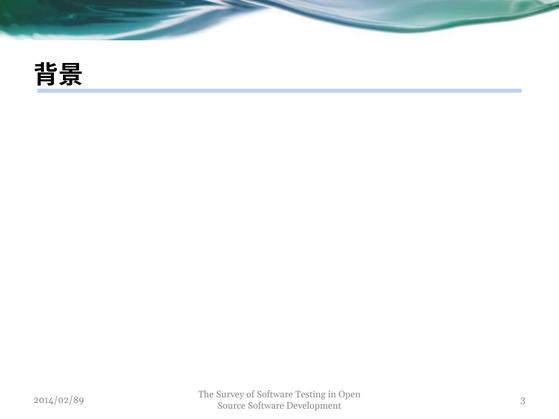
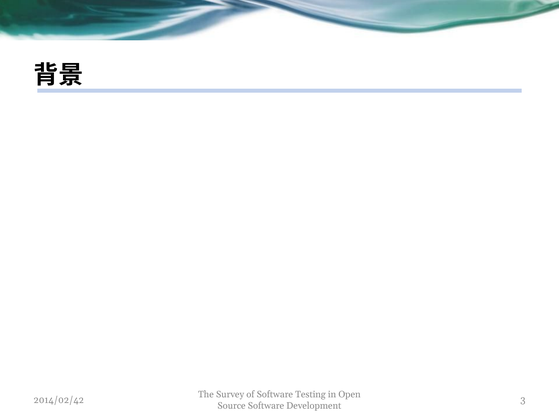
2014/02/89: 2014/02/89 -> 2014/02/42
